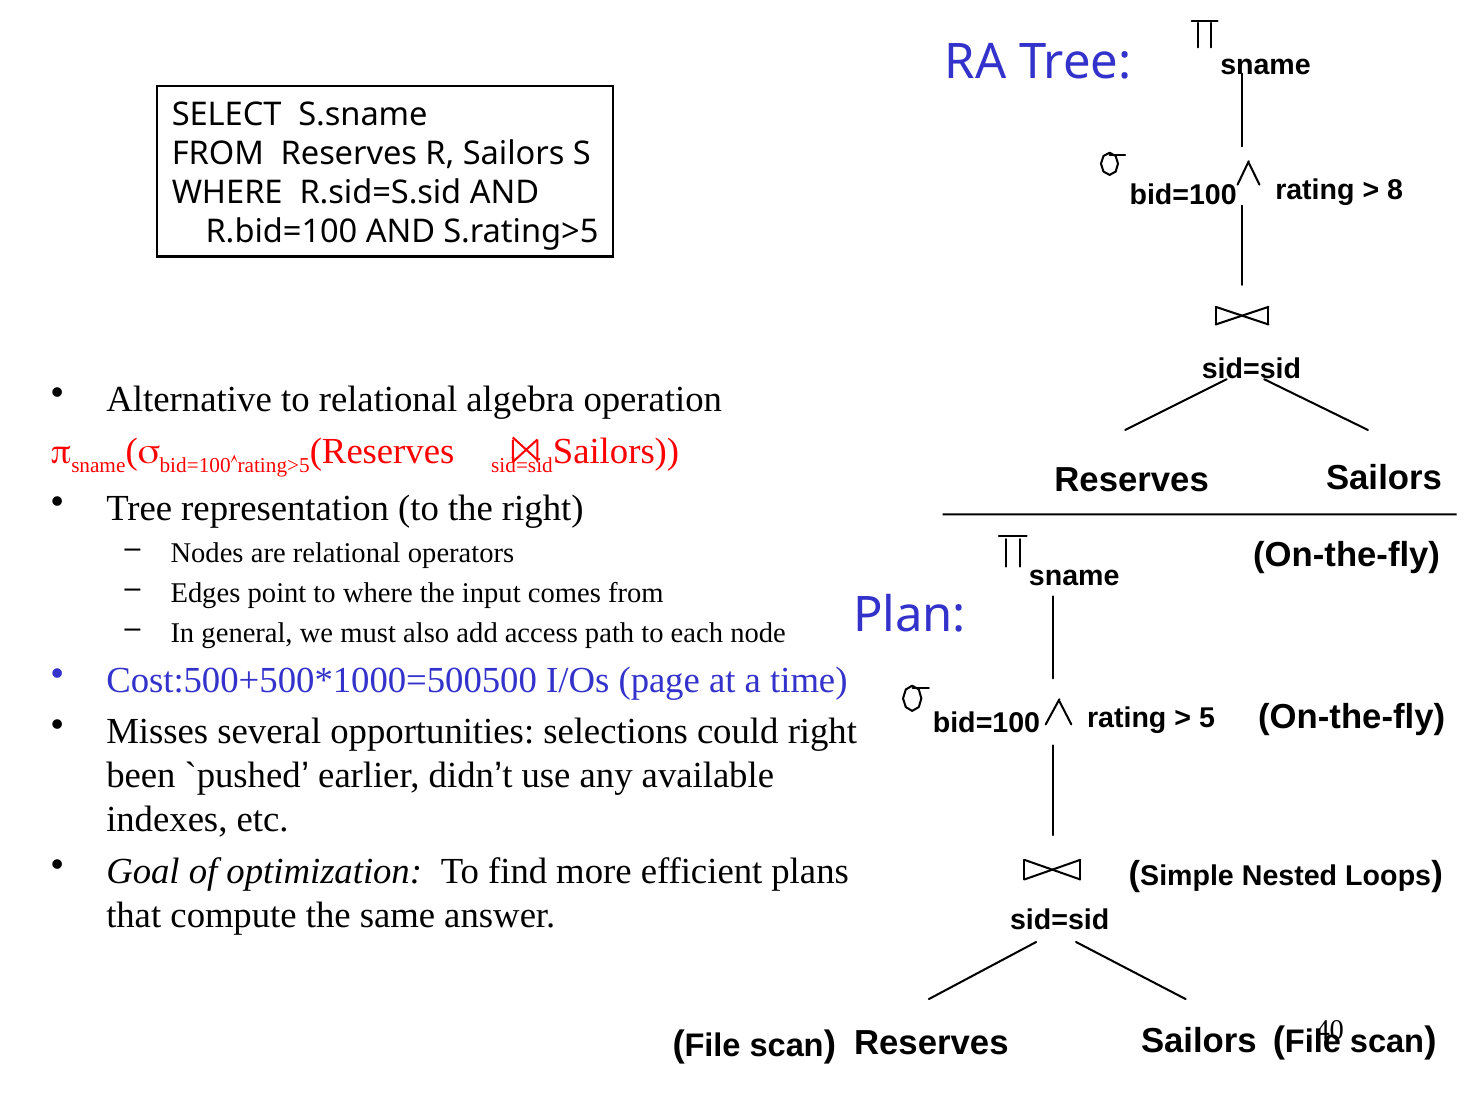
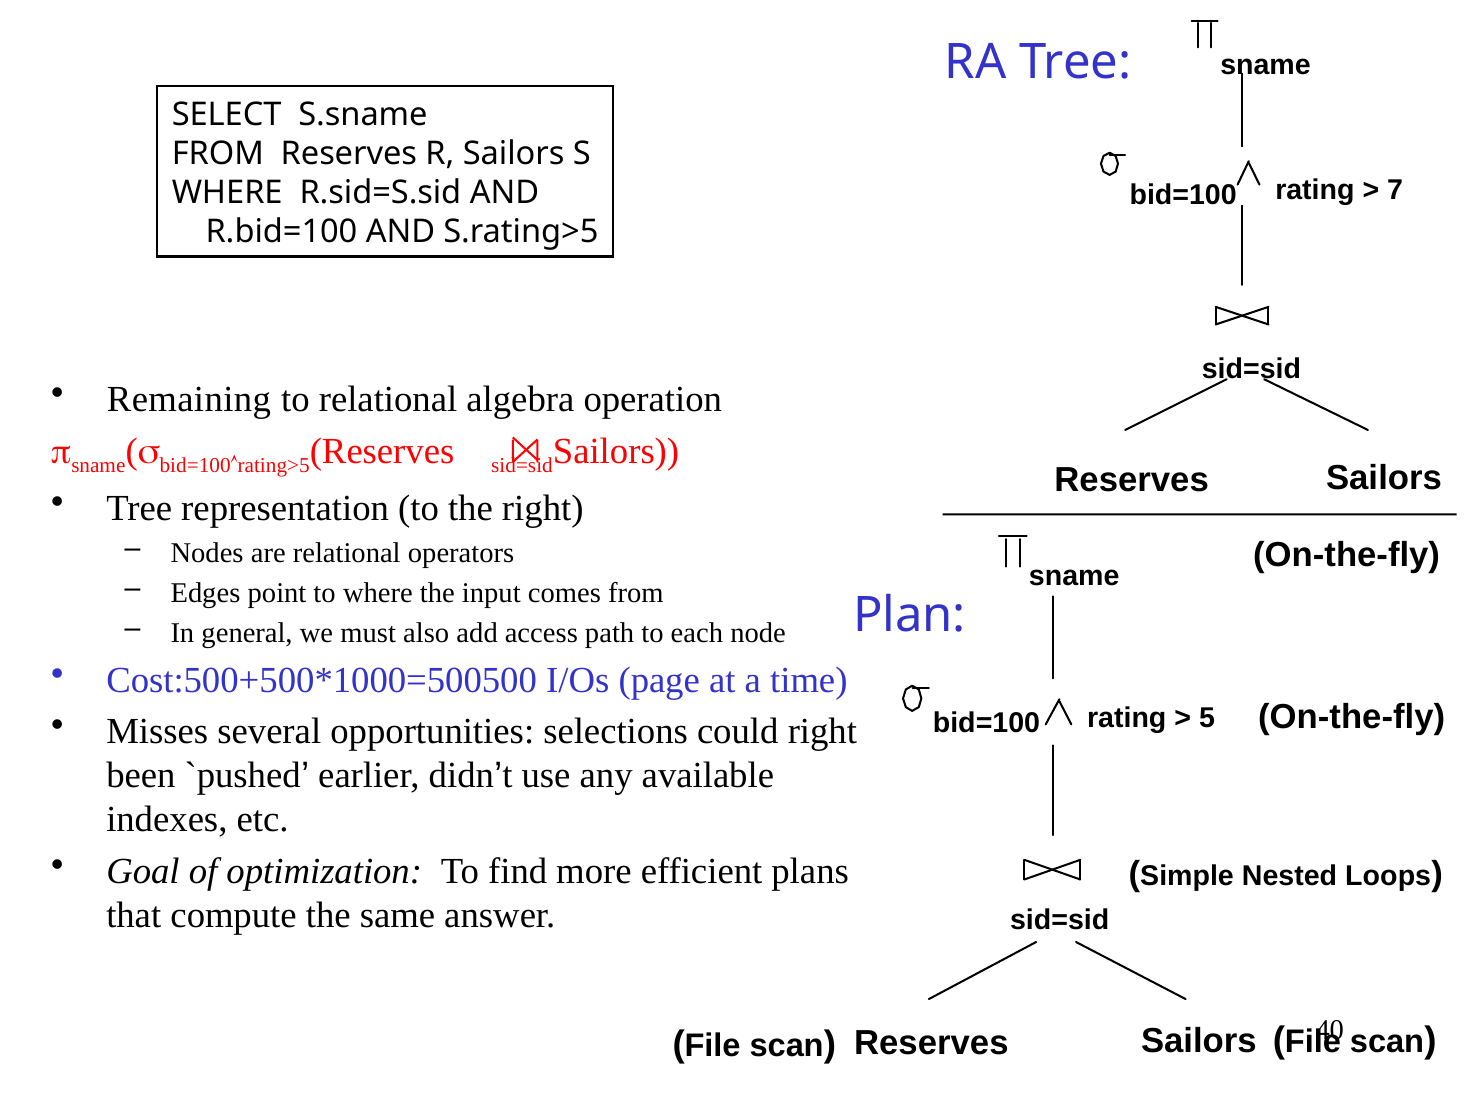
8: 8 -> 7
Alternative: Alternative -> Remaining
